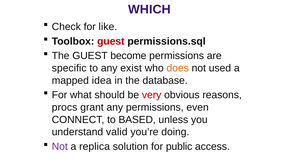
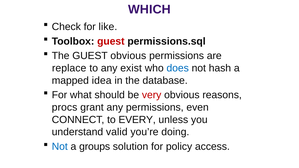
GUEST become: become -> obvious
specific: specific -> replace
does colour: orange -> blue
used: used -> hash
BASED: BASED -> EVERY
Not at (60, 147) colour: purple -> blue
replica: replica -> groups
public: public -> policy
